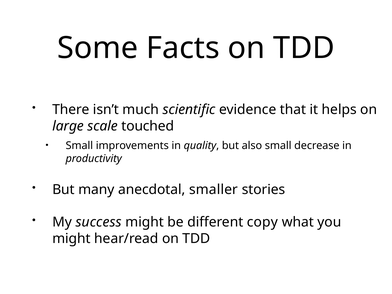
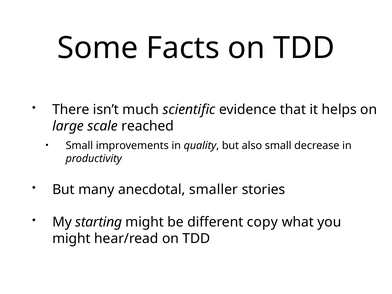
touched: touched -> reached
success: success -> starting
